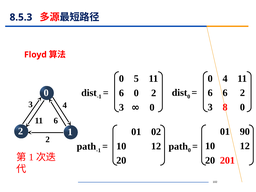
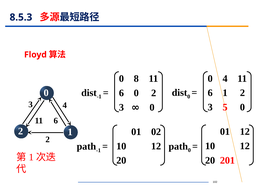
5: 5 -> 8
6 6: 6 -> 1
8: 8 -> 5
01 90: 90 -> 12
